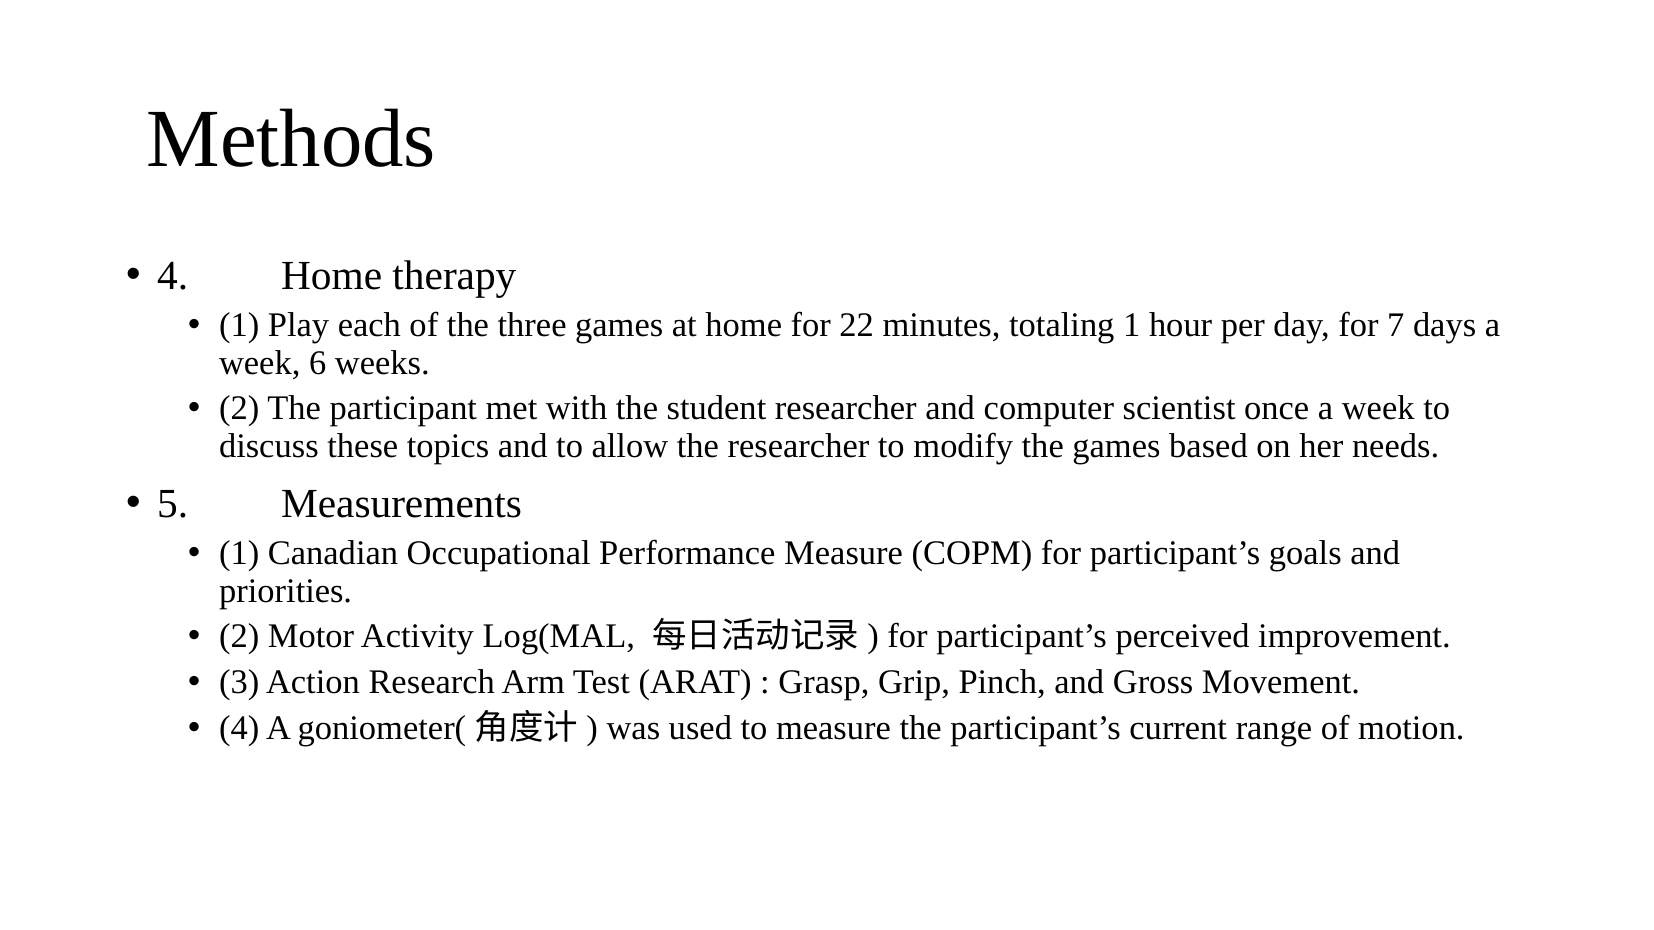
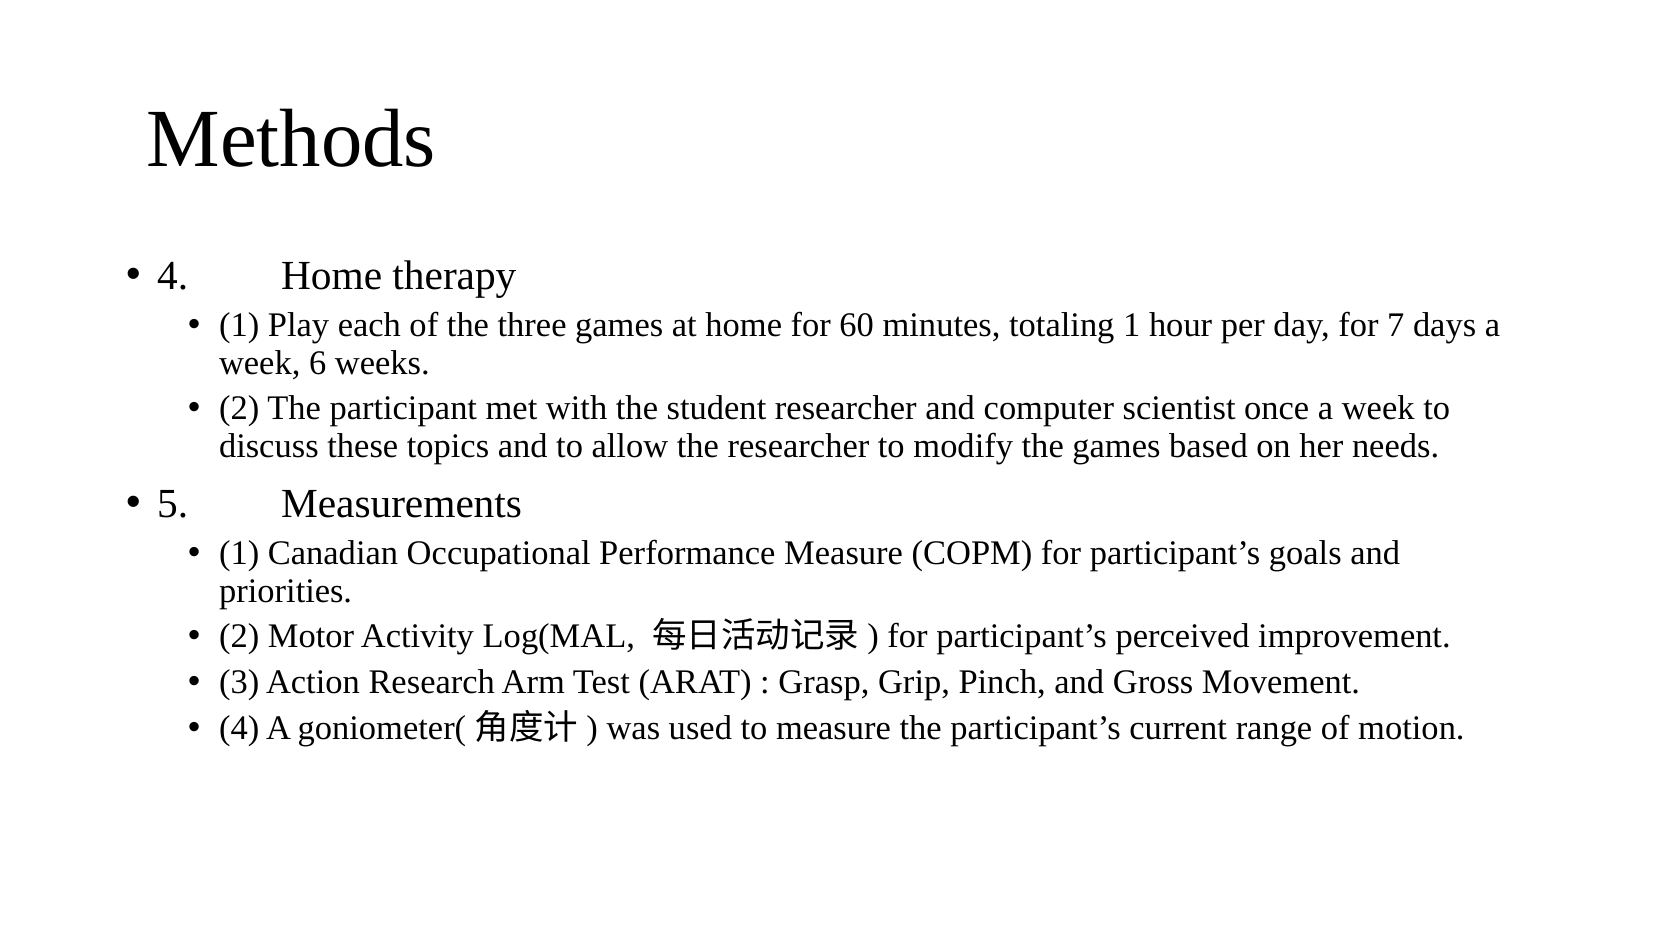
22: 22 -> 60
